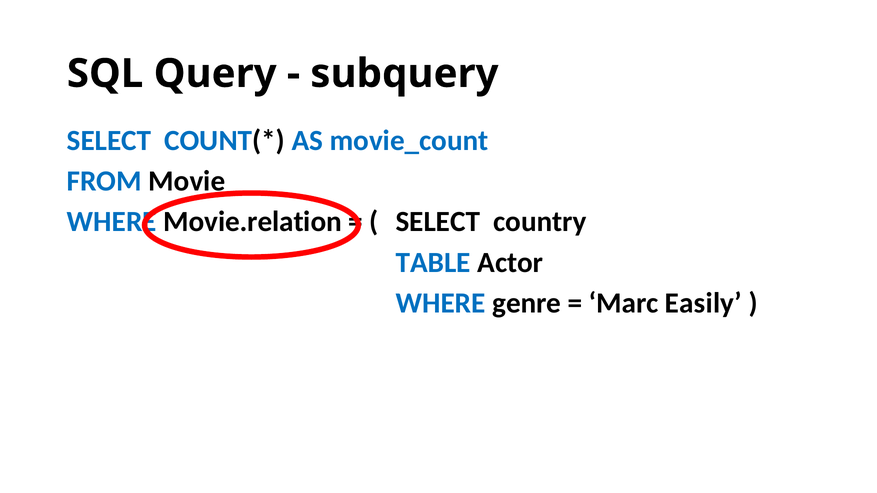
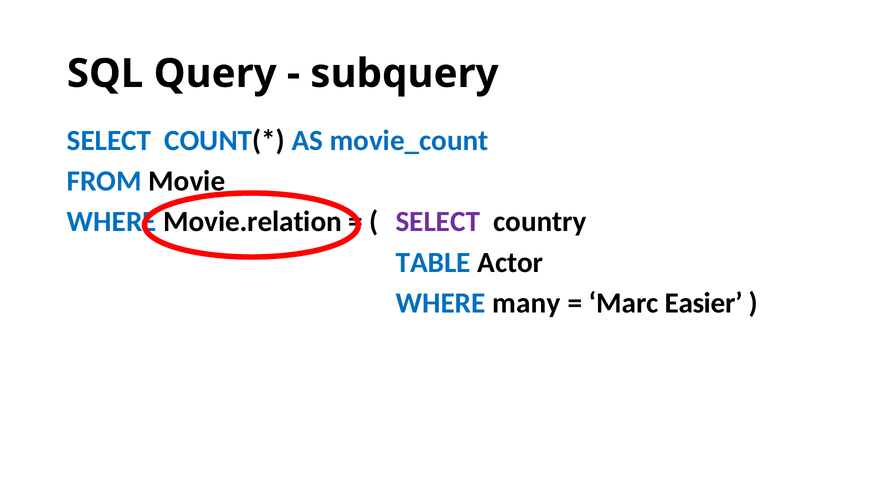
SELECT at (438, 222) colour: black -> purple
genre: genre -> many
Easily: Easily -> Easier
